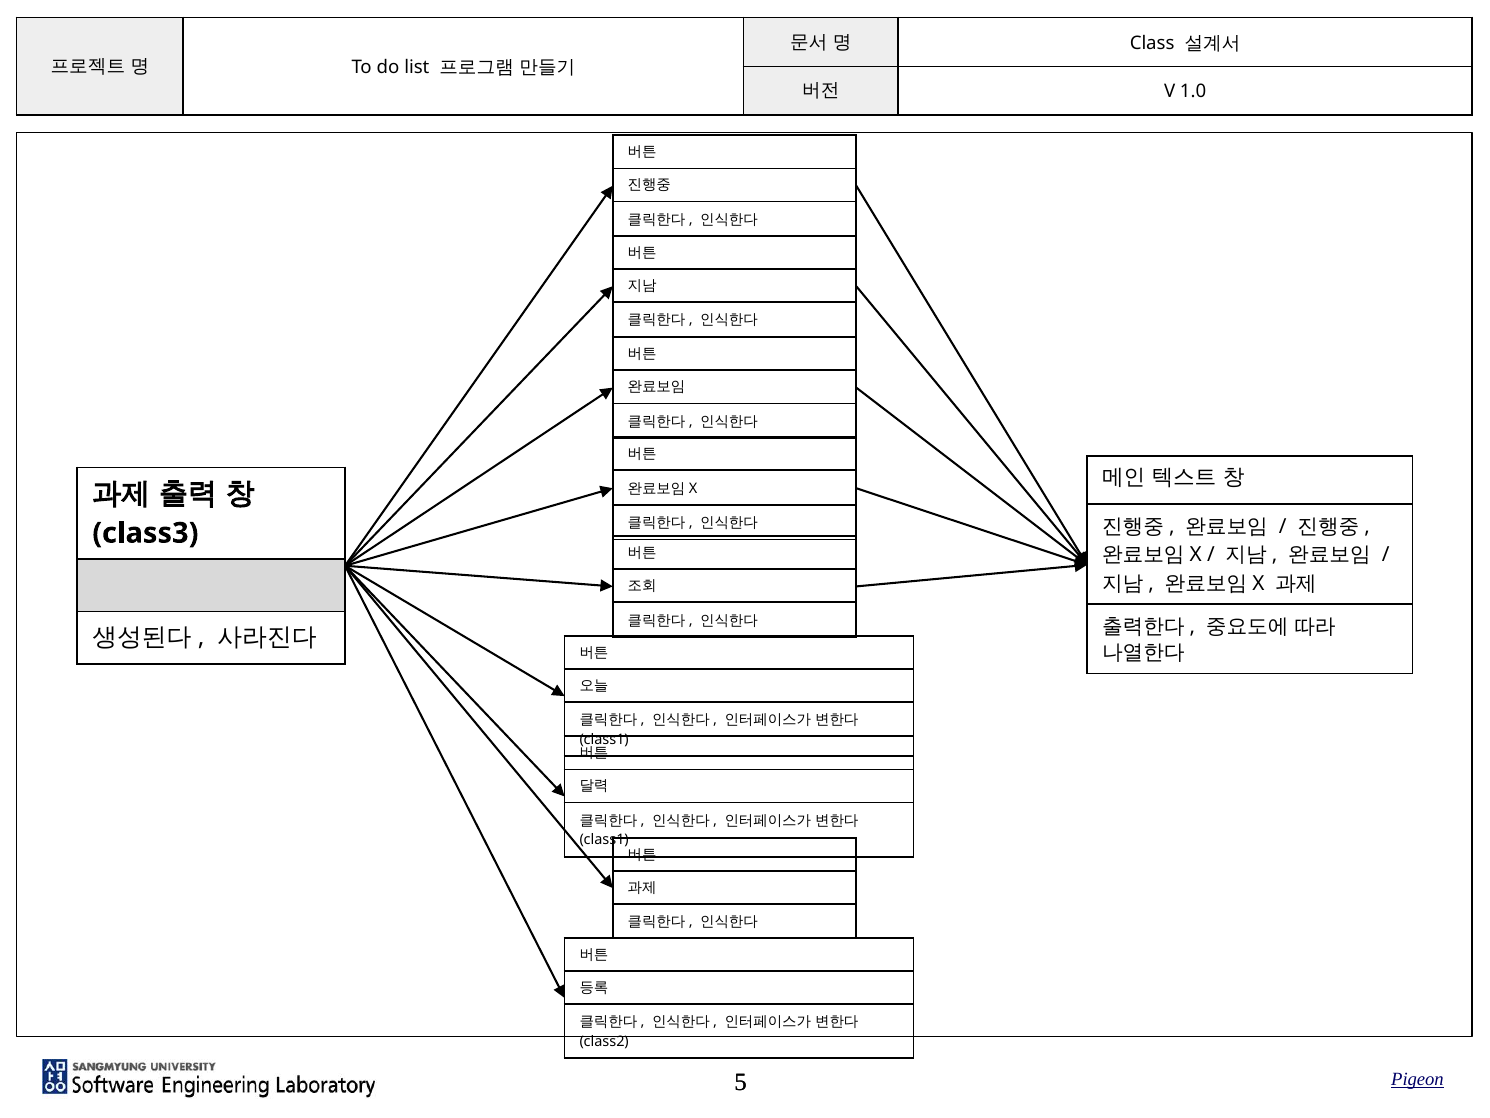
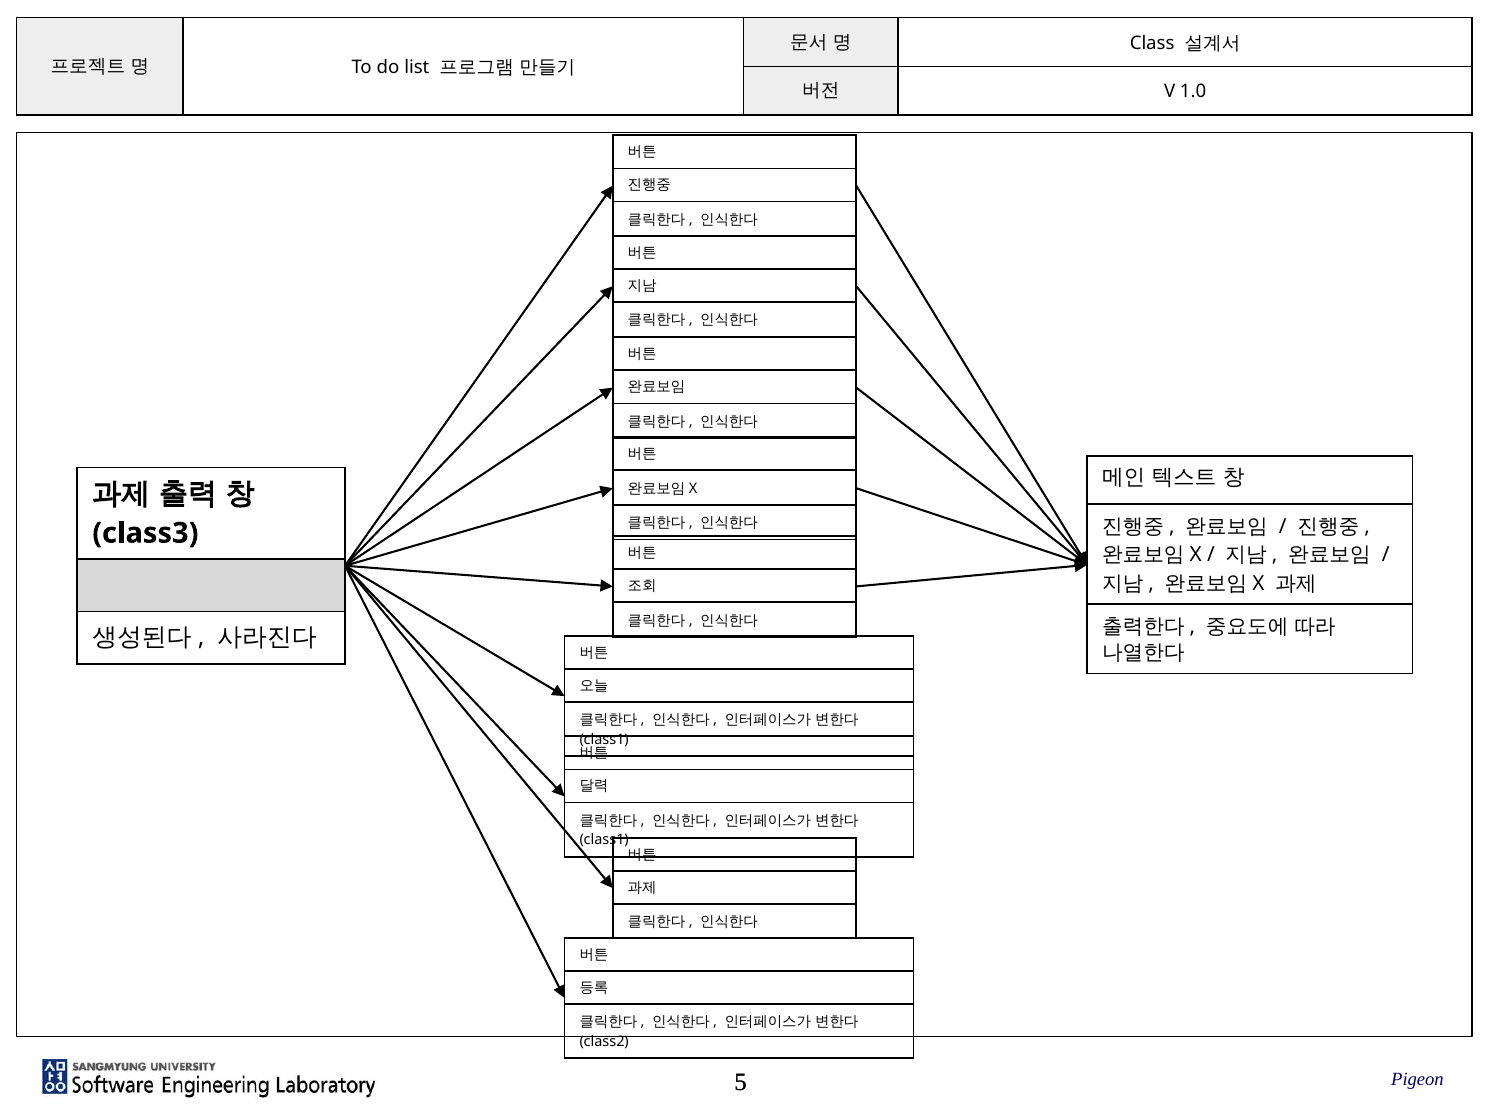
Pigeon underline: present -> none
